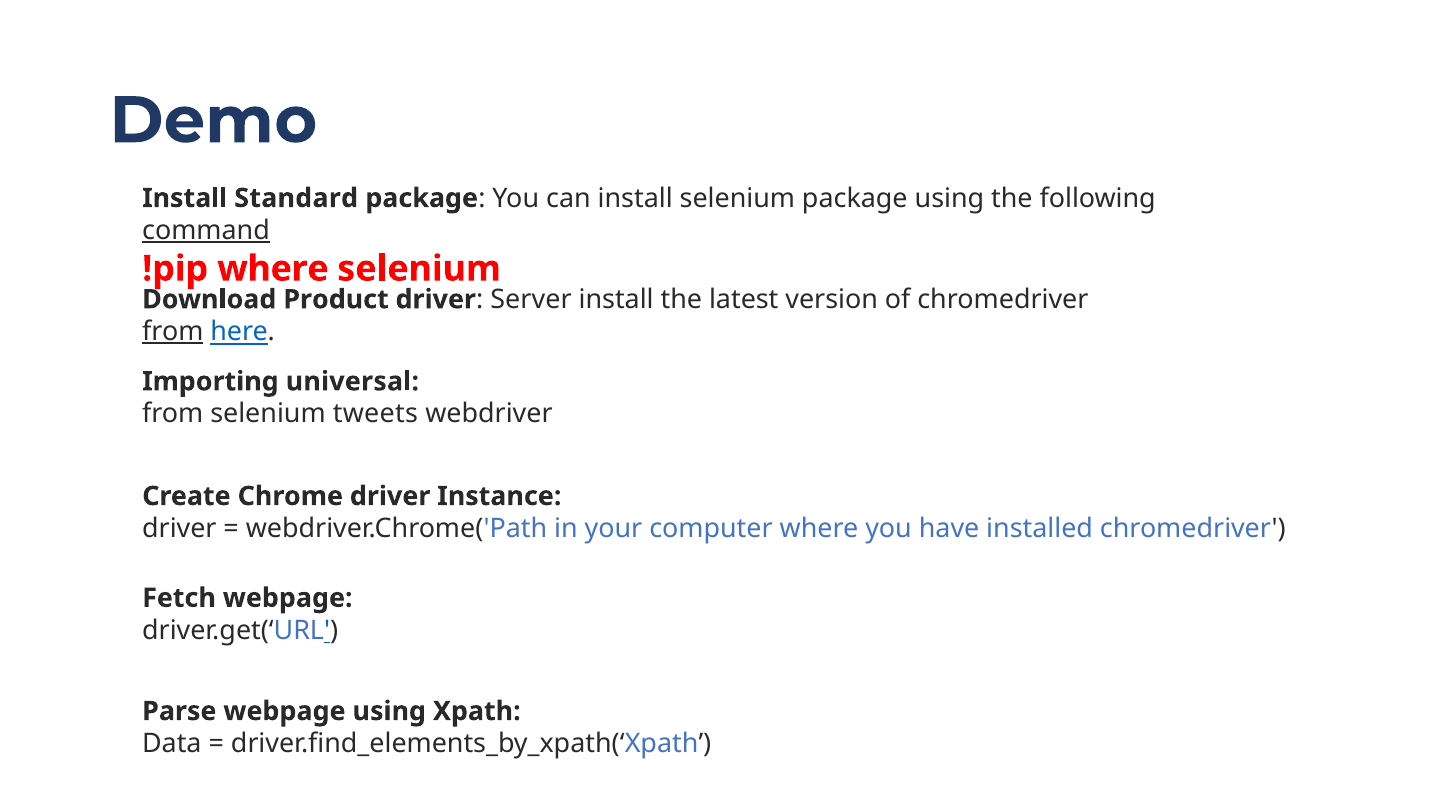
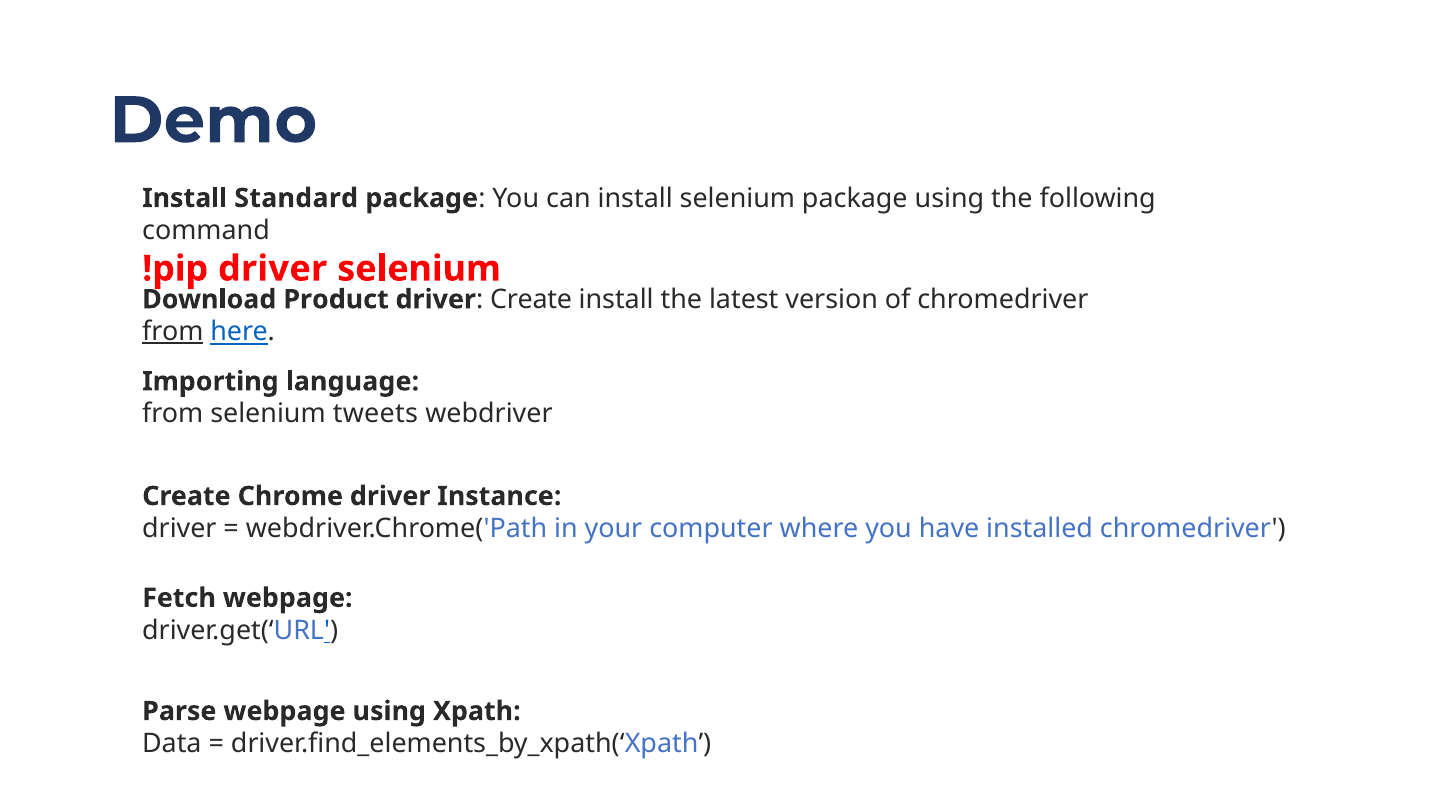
command underline: present -> none
!pip where: where -> driver
Server at (531, 299): Server -> Create
universal: universal -> language
